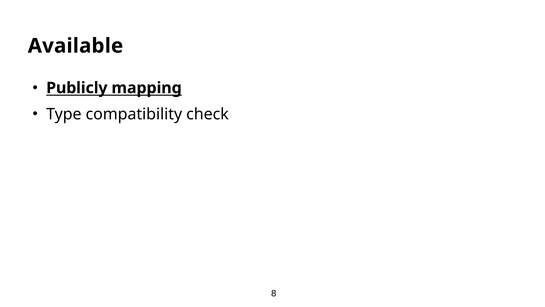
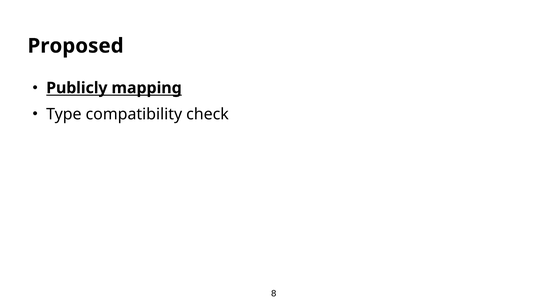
Available: Available -> Proposed
